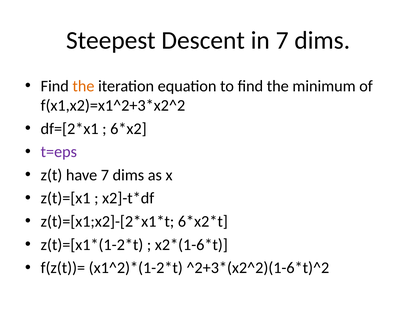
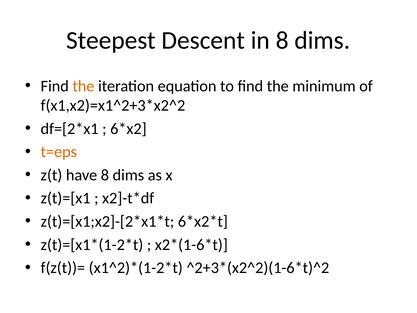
in 7: 7 -> 8
t=eps colour: purple -> orange
have 7: 7 -> 8
